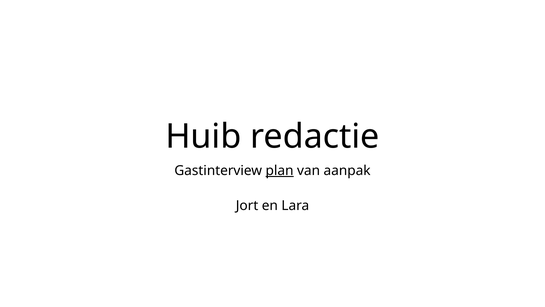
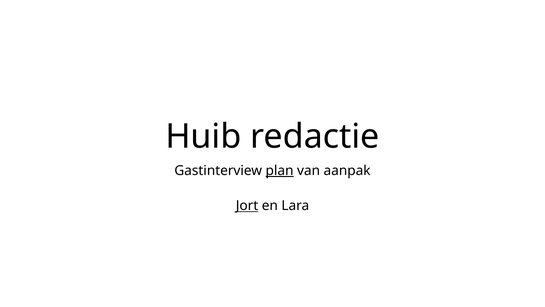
Jort underline: none -> present
